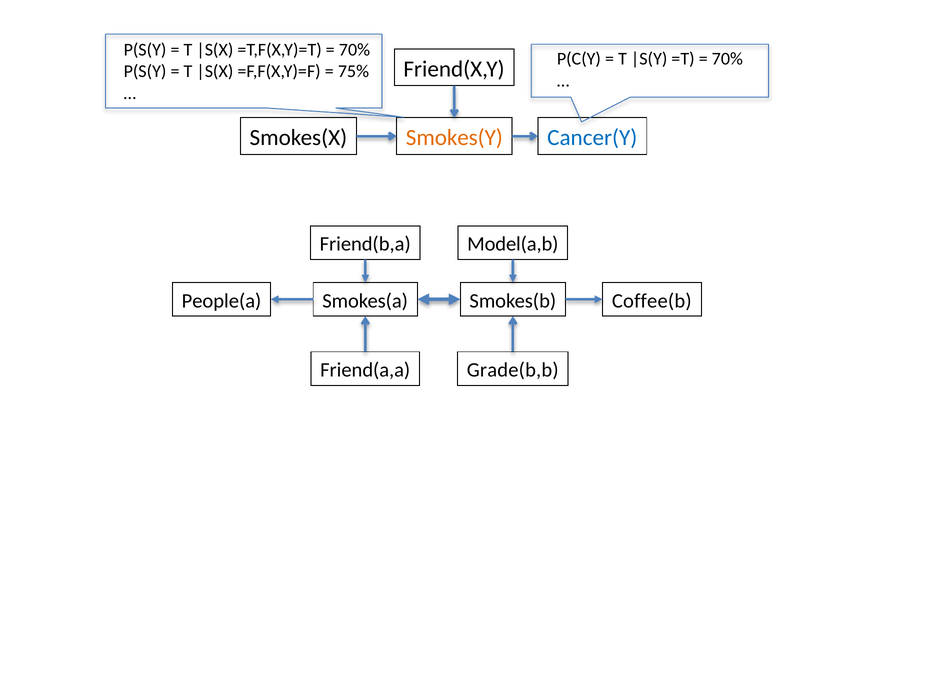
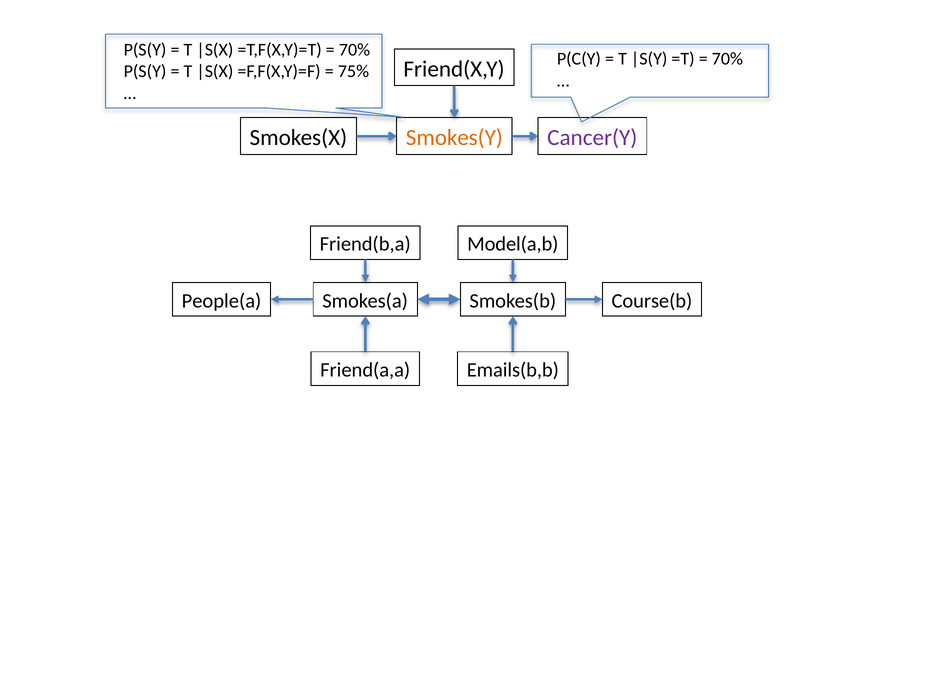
Cancer(Y colour: blue -> purple
Coffee(b: Coffee(b -> Course(b
Grade(b,b: Grade(b,b -> Emails(b,b
